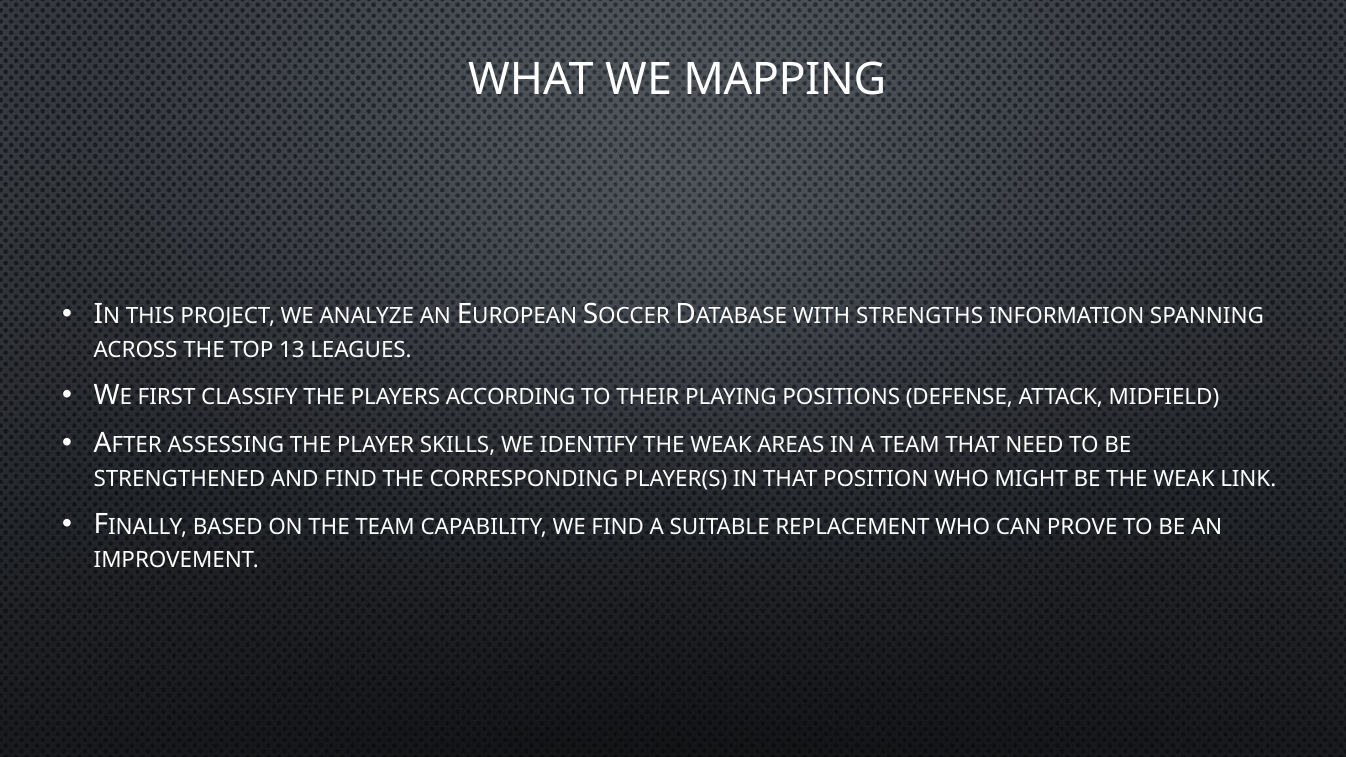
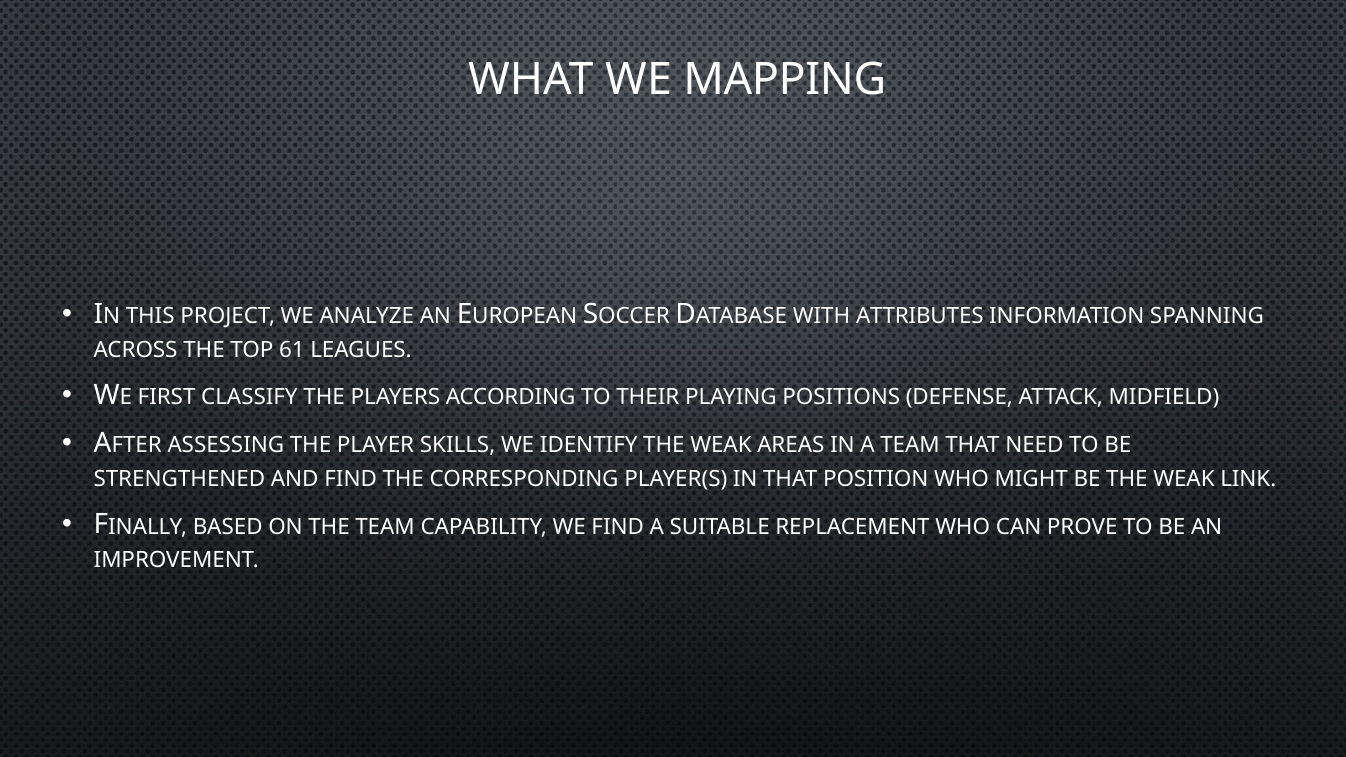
STRENGTHS: STRENGTHS -> ATTRIBUTES
13: 13 -> 61
